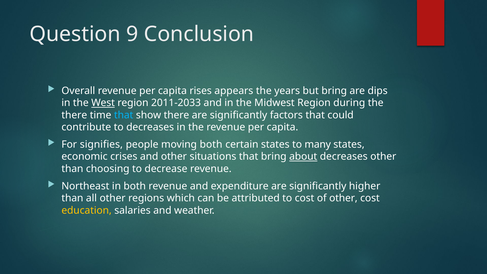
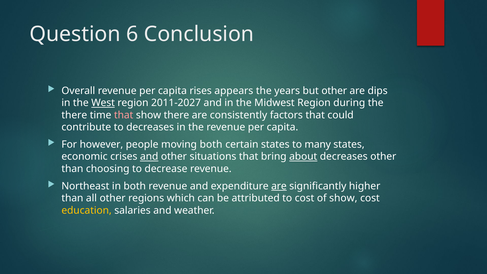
9: 9 -> 6
but bring: bring -> other
2011-2033: 2011-2033 -> 2011-2027
that at (124, 115) colour: light blue -> pink
there are significantly: significantly -> consistently
signifies: signifies -> however
and at (149, 157) underline: none -> present
are at (279, 186) underline: none -> present
of other: other -> show
